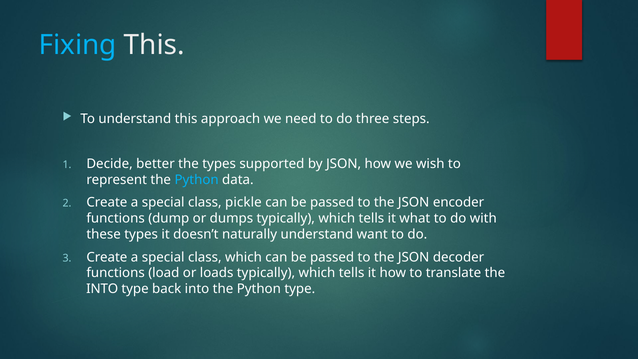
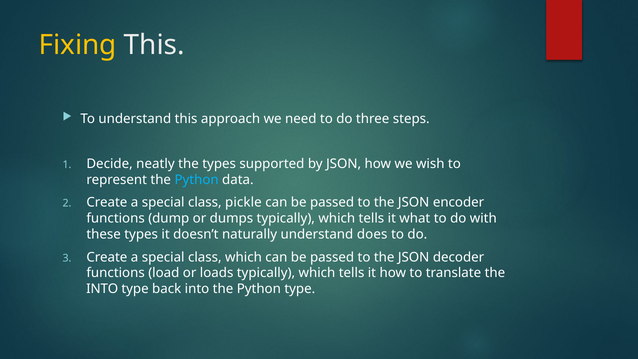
Fixing colour: light blue -> yellow
better: better -> neatly
want: want -> does
